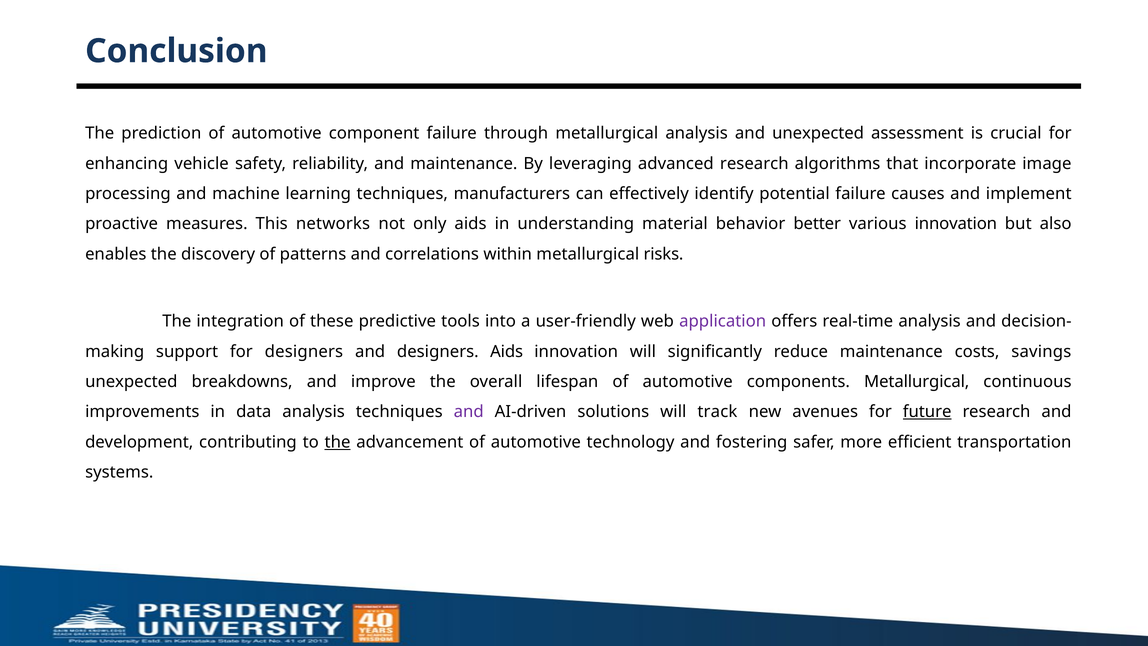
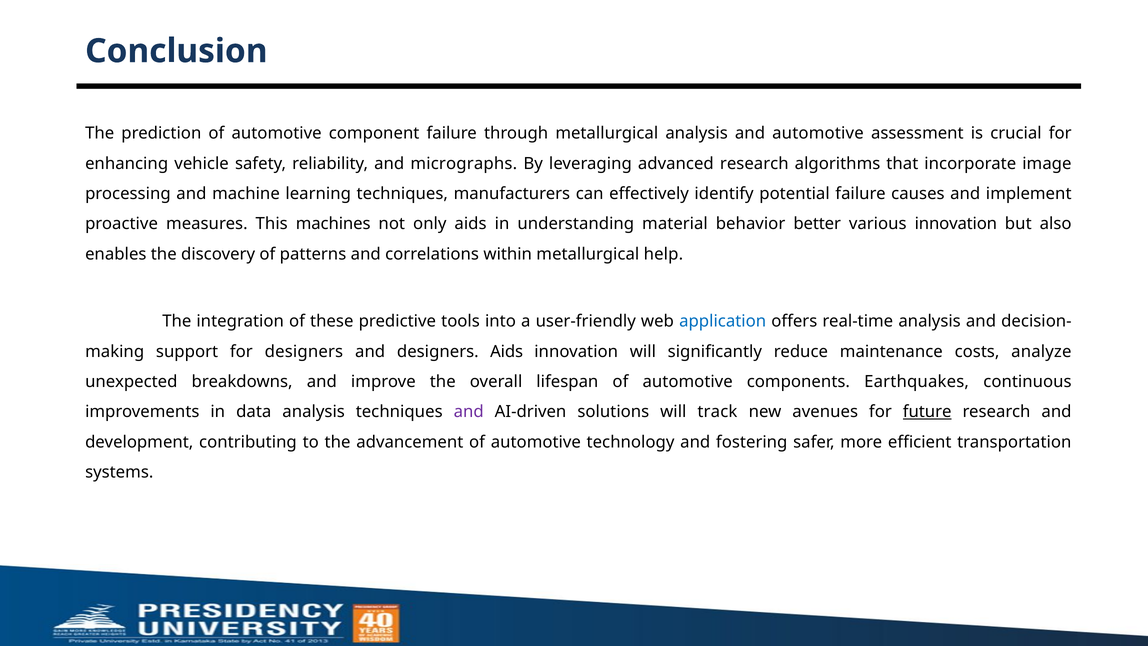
and unexpected: unexpected -> automotive
and maintenance: maintenance -> micrographs
networks: networks -> machines
risks: risks -> help
application colour: purple -> blue
savings: savings -> analyze
components Metallurgical: Metallurgical -> Earthquakes
the at (338, 442) underline: present -> none
